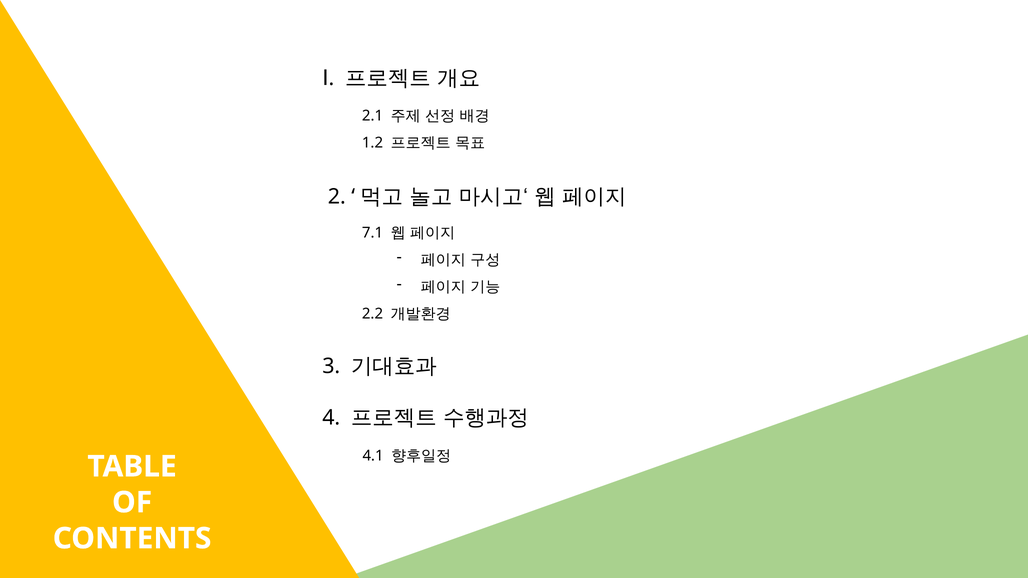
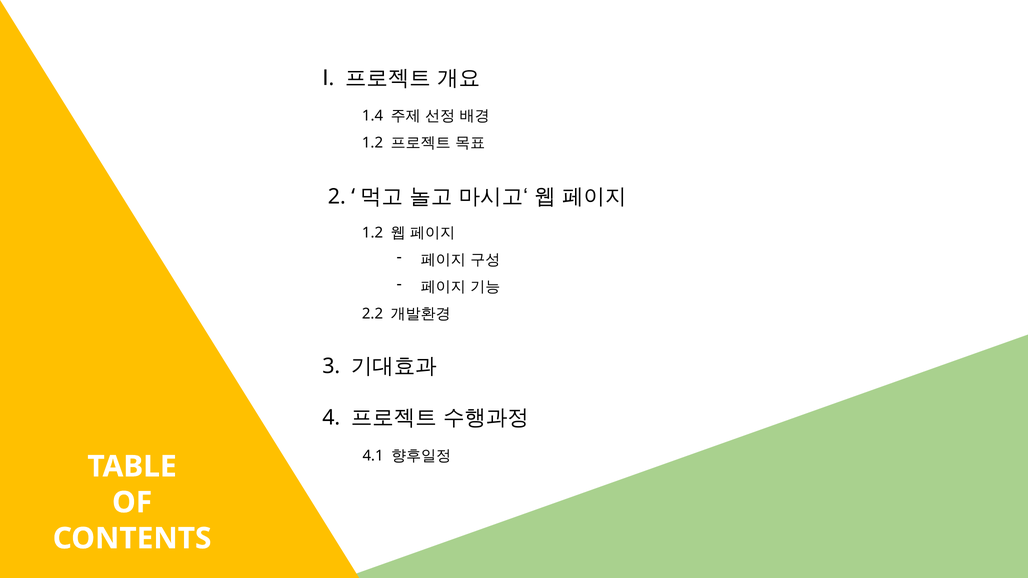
2.1: 2.1 -> 1.4
7.1 at (373, 233): 7.1 -> 1.2
